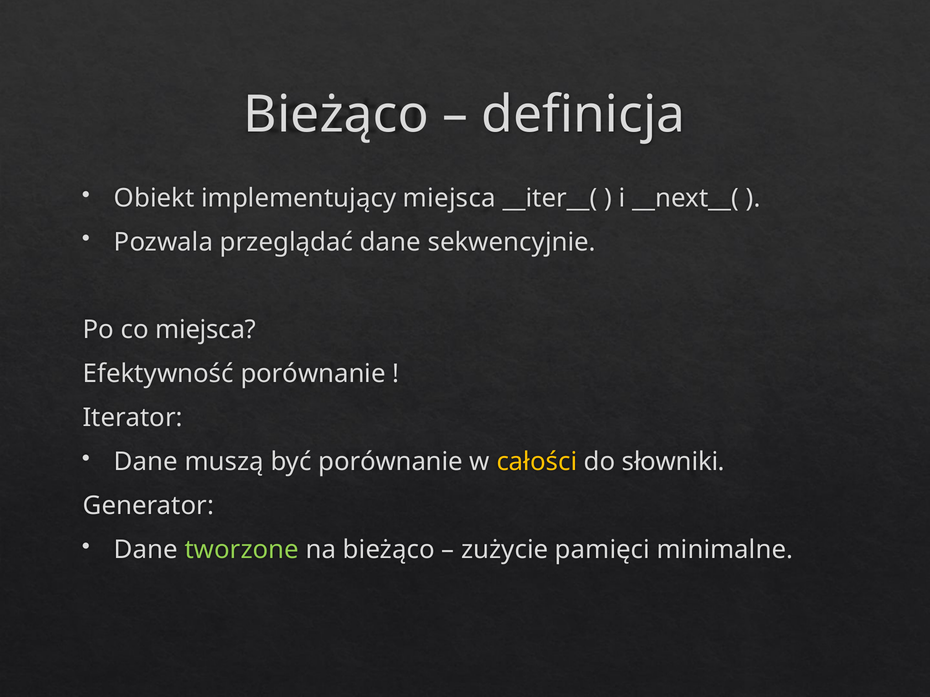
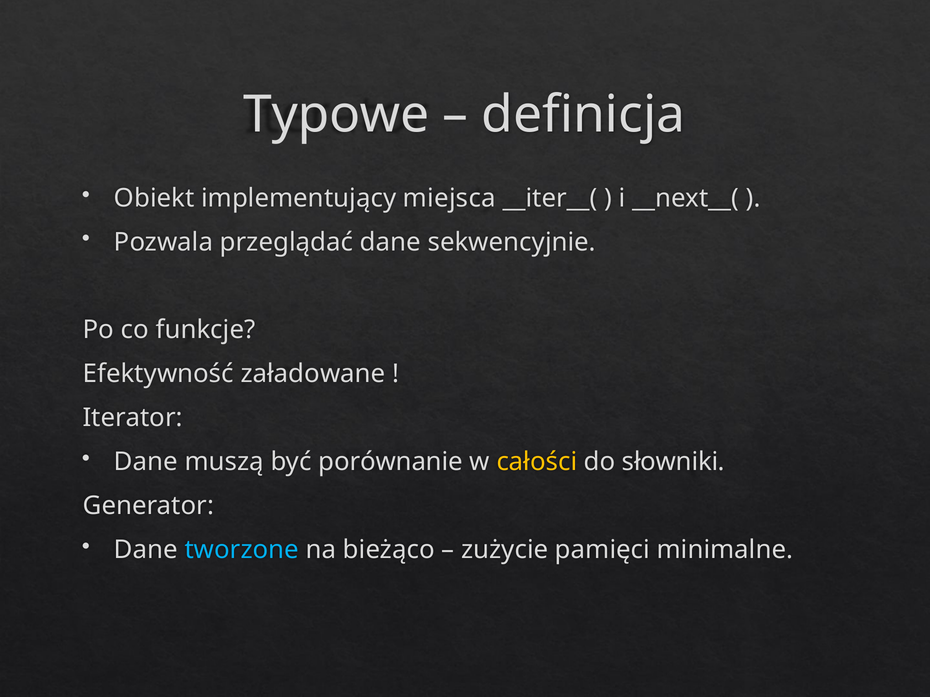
Bieżąco at (336, 115): Bieżąco -> Typowe
co miejsca: miejsca -> funkcje
Efektywność porównanie: porównanie -> załadowane
tworzone colour: light green -> light blue
